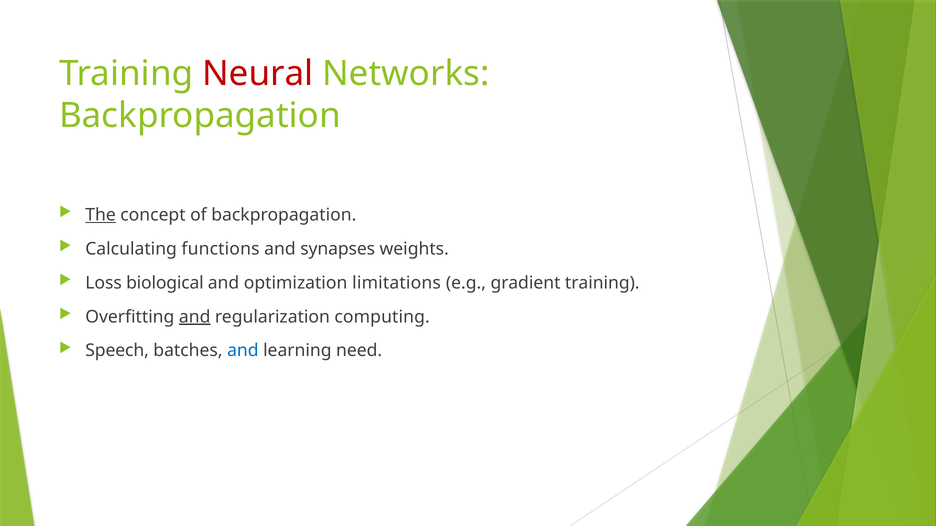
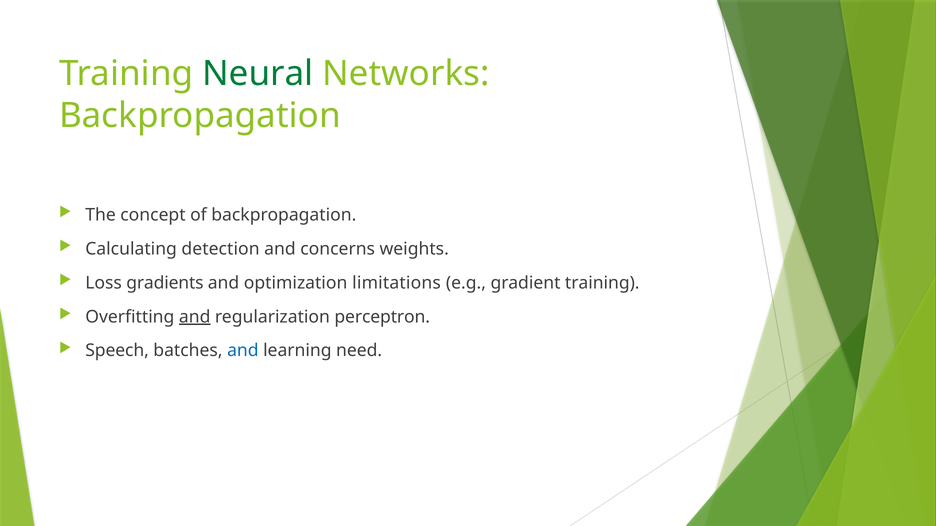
Neural colour: red -> green
The underline: present -> none
functions: functions -> detection
synapses: synapses -> concerns
biological: biological -> gradients
computing: computing -> perceptron
